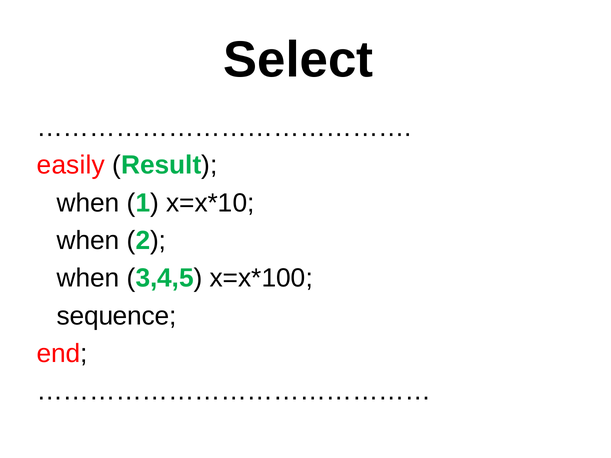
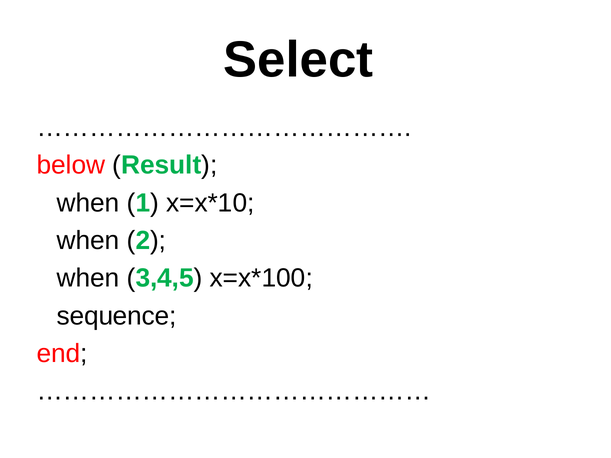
easily: easily -> below
